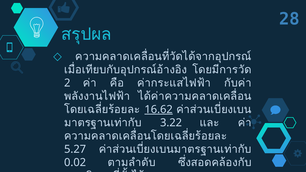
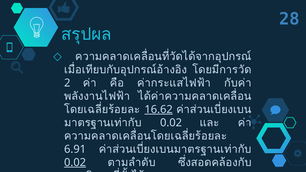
3.22 at (171, 123): 3.22 -> 0.02
5.27: 5.27 -> 6.91
0.02 at (75, 162) underline: none -> present
